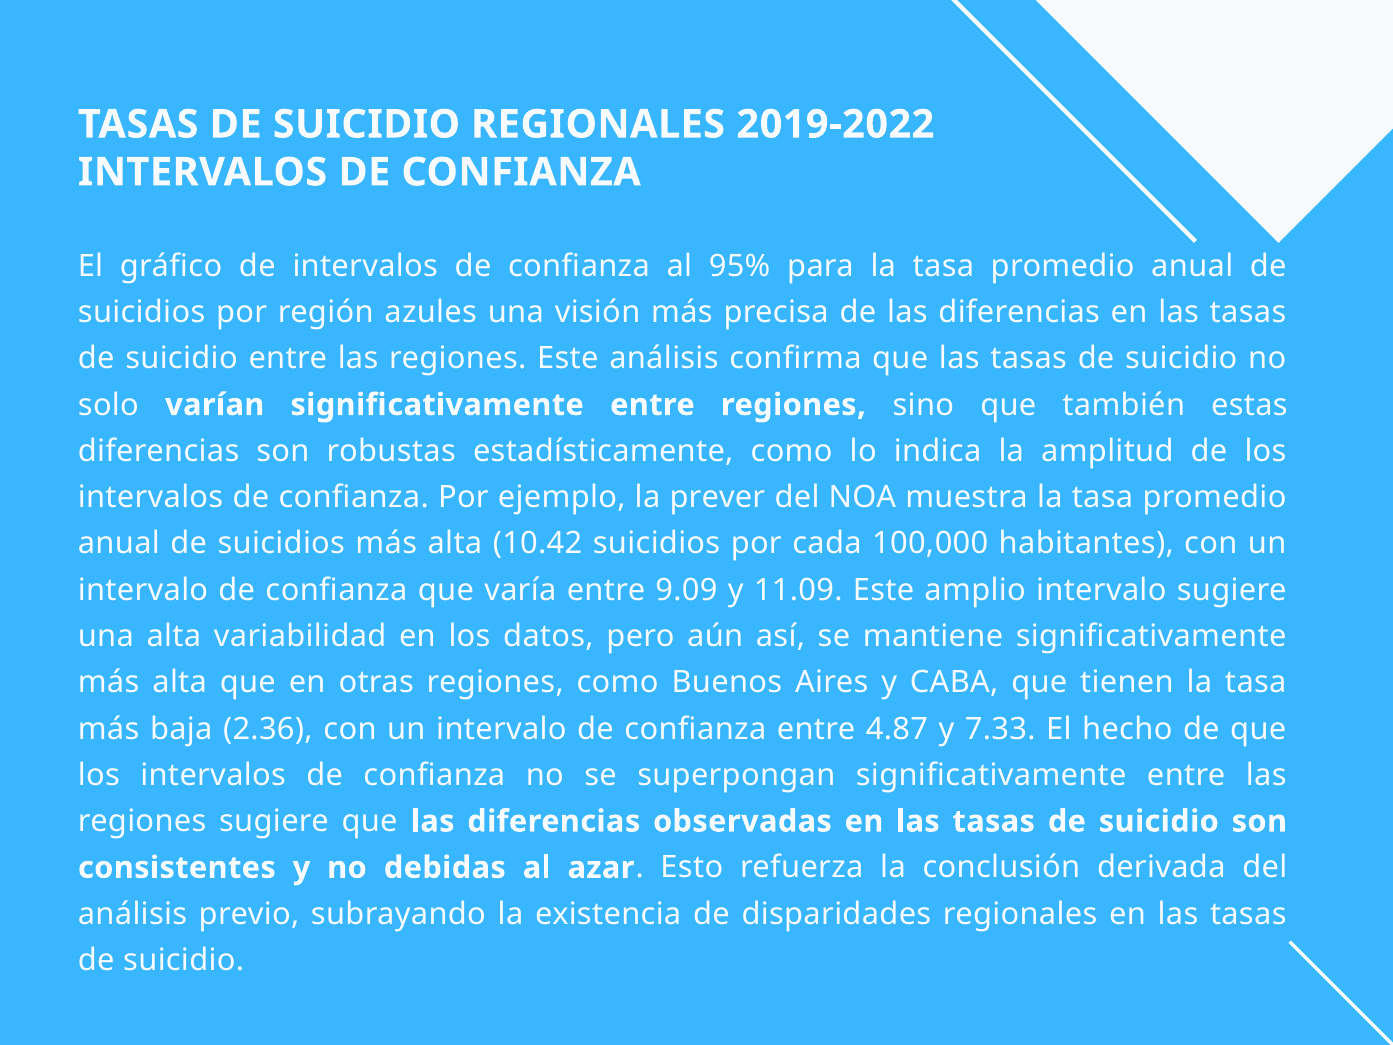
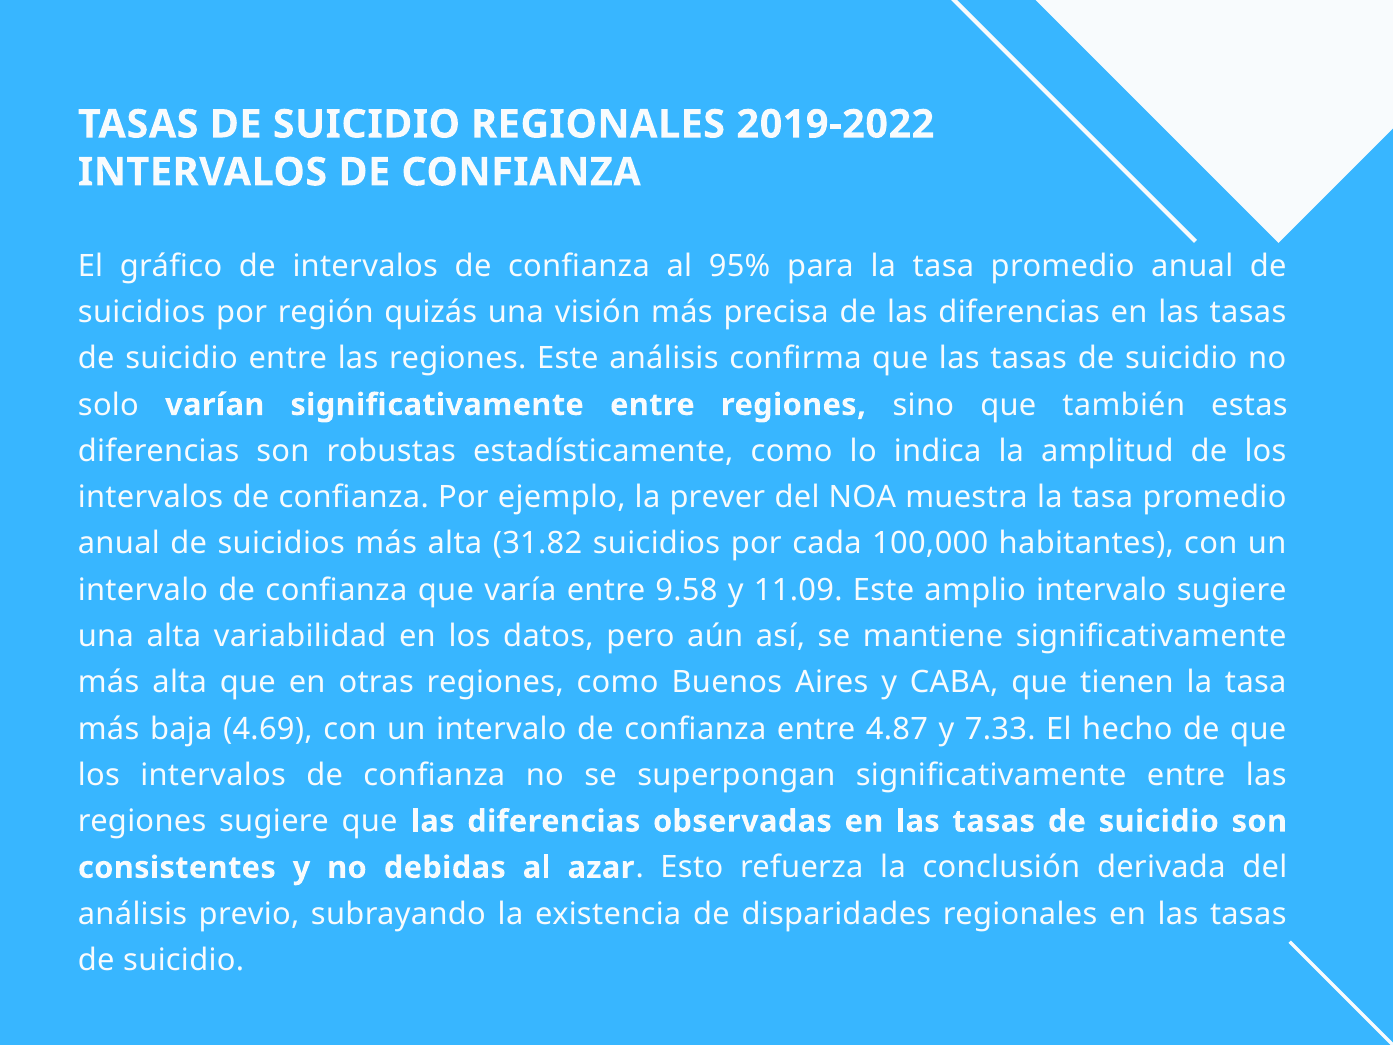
azules: azules -> quizás
10.42: 10.42 -> 31.82
9.09: 9.09 -> 9.58
2.36: 2.36 -> 4.69
